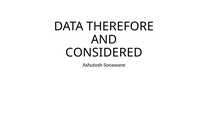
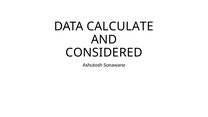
THEREFORE: THEREFORE -> CALCULATE
